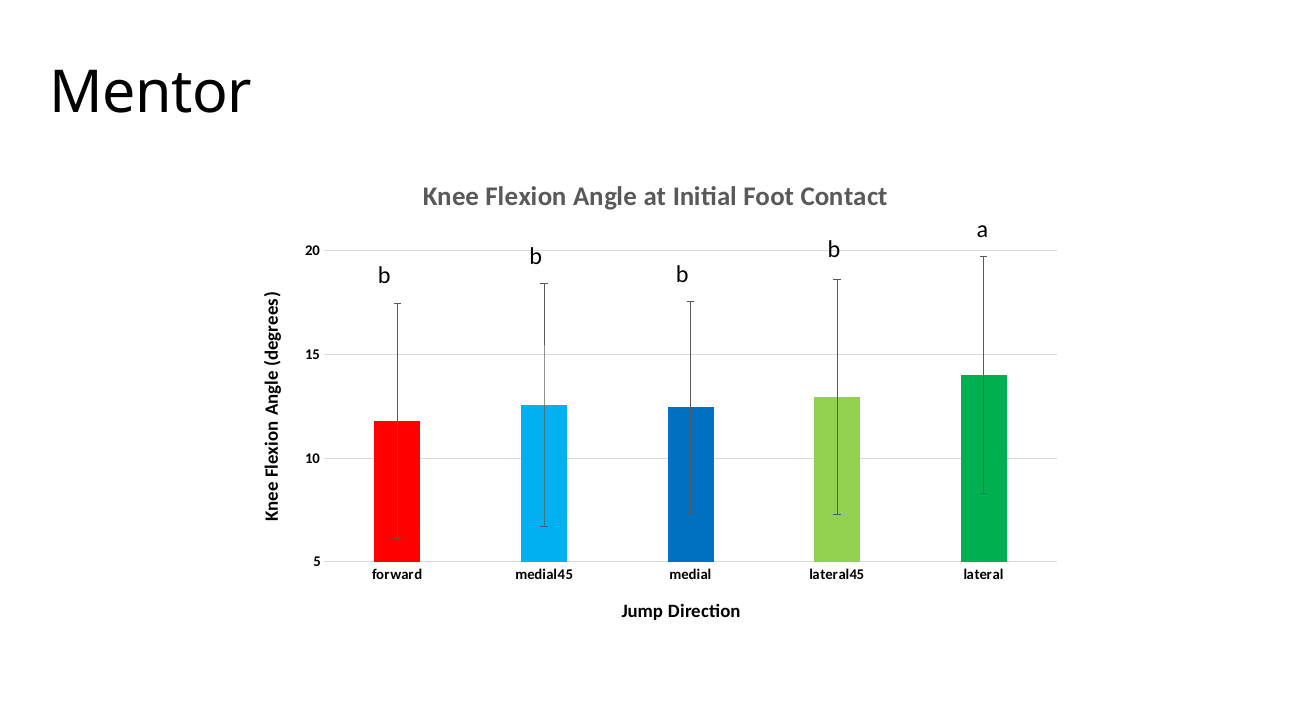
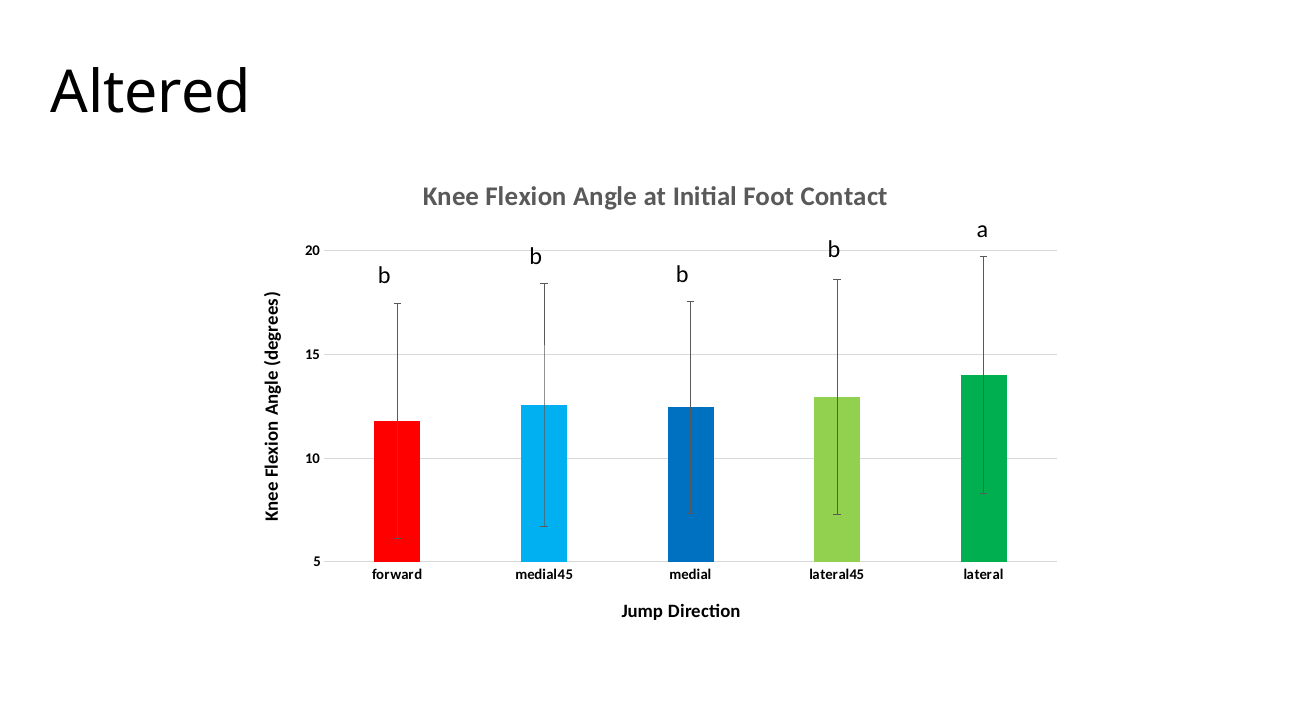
Mentor: Mentor -> Altered
